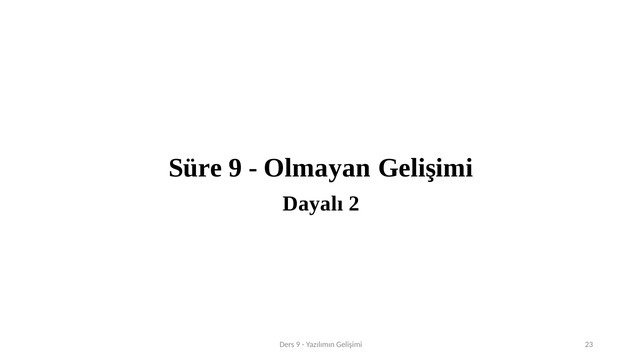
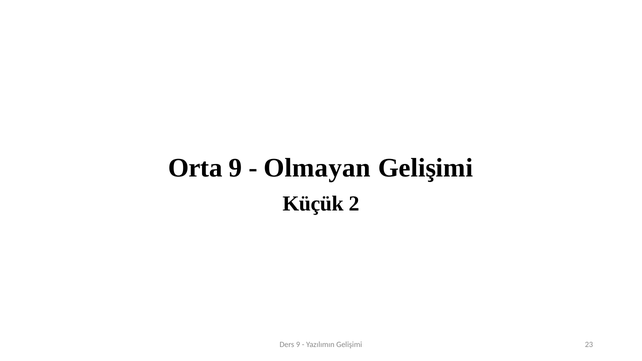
Süre: Süre -> Orta
Dayalı: Dayalı -> Küçük
